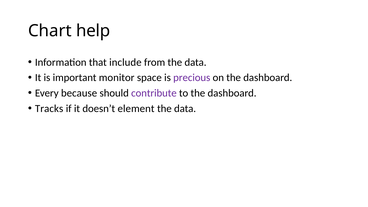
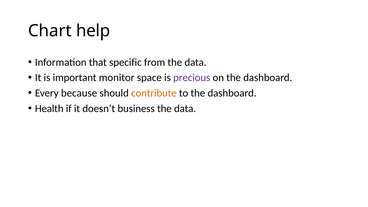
include: include -> specific
contribute colour: purple -> orange
Tracks: Tracks -> Health
element: element -> business
